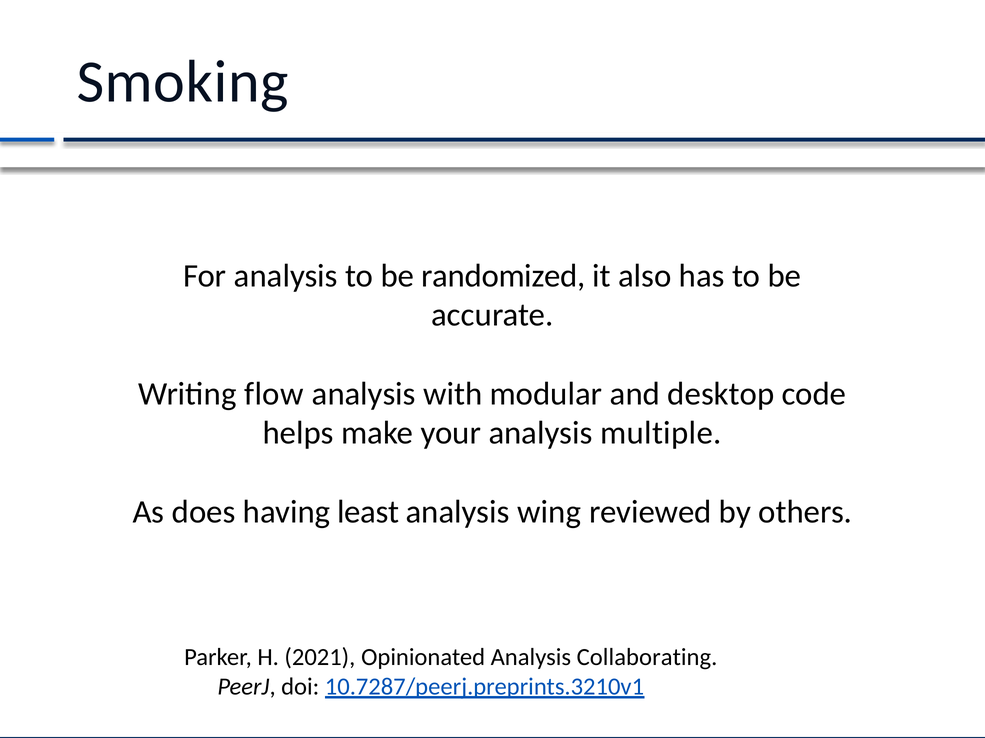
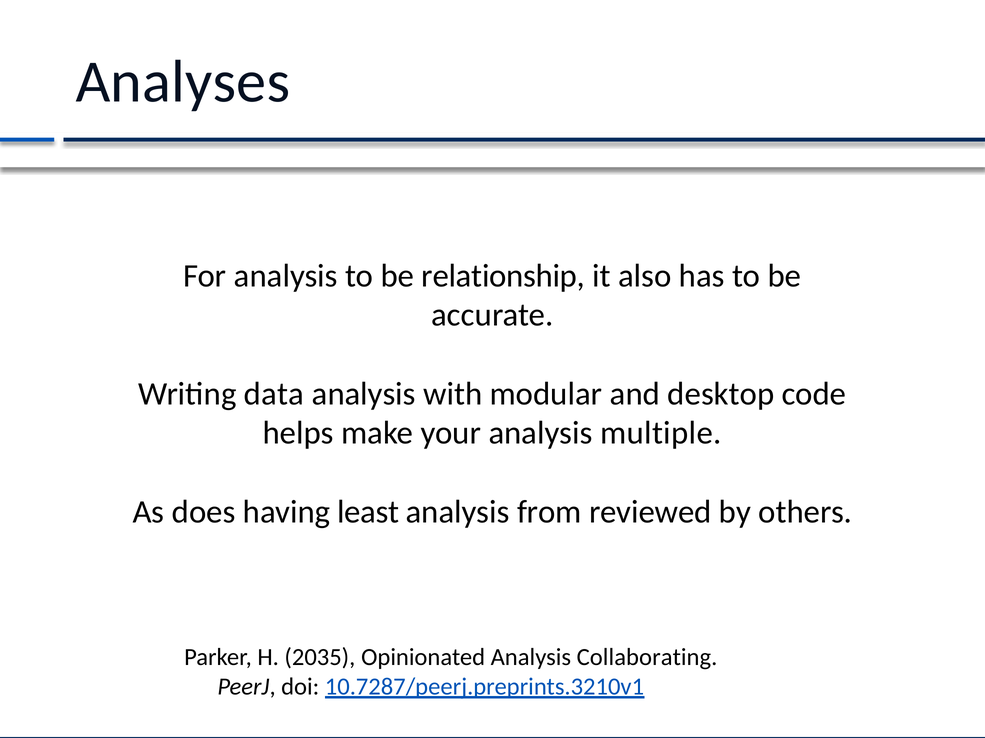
Smoking: Smoking -> Analyses
randomized: randomized -> relationship
flow: flow -> data
wing: wing -> from
2021: 2021 -> 2035
